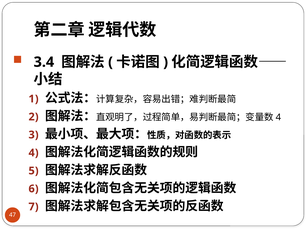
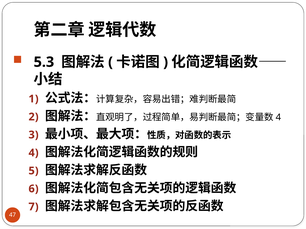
3.4: 3.4 -> 5.3
